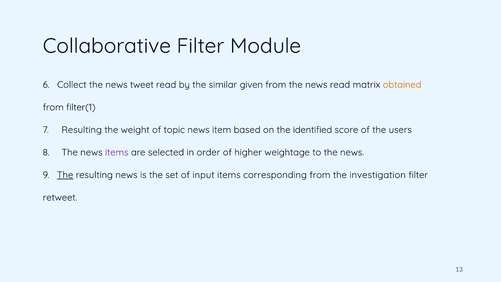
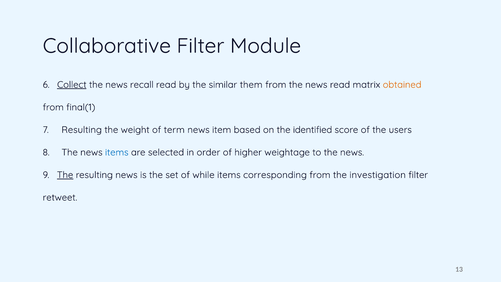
Collect underline: none -> present
tweet: tweet -> recall
given: given -> them
filter(1: filter(1 -> final(1
topic: topic -> term
items at (117, 152) colour: purple -> blue
input: input -> while
